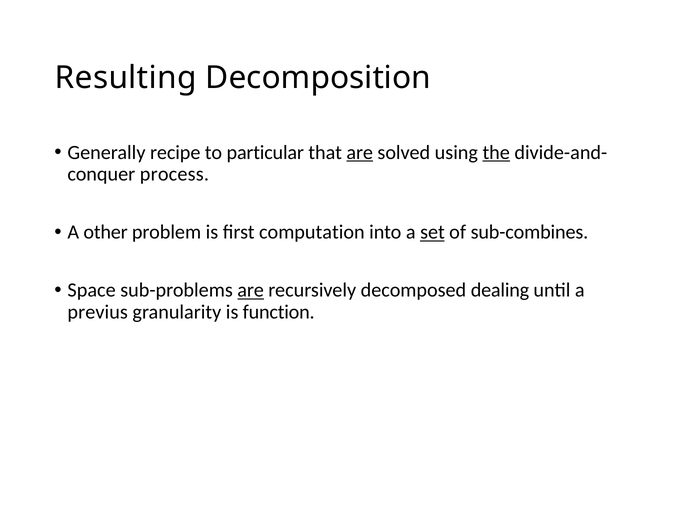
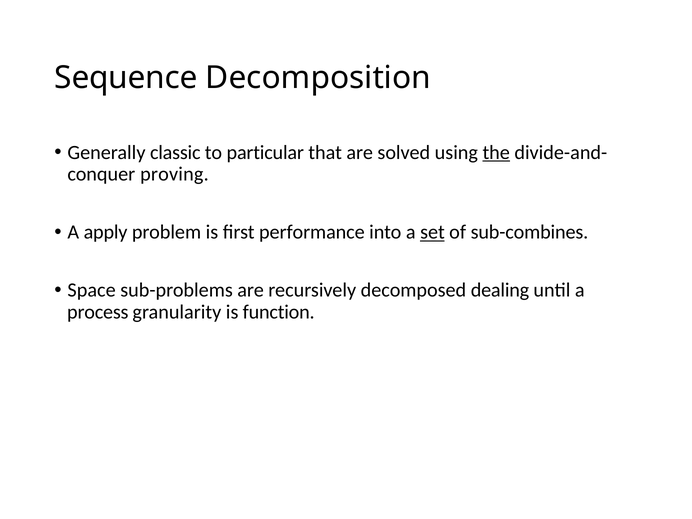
Resulting: Resulting -> Sequence
recipe: recipe -> classic
are at (360, 152) underline: present -> none
process: process -> proving
other: other -> apply
computation: computation -> performance
are at (251, 290) underline: present -> none
previus: previus -> process
